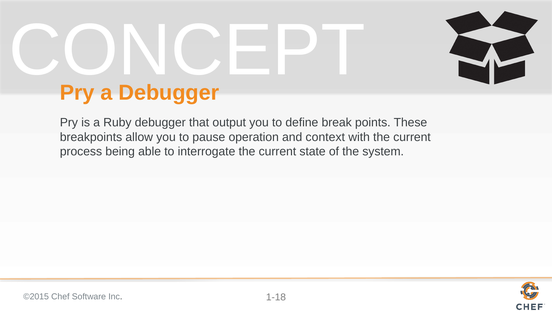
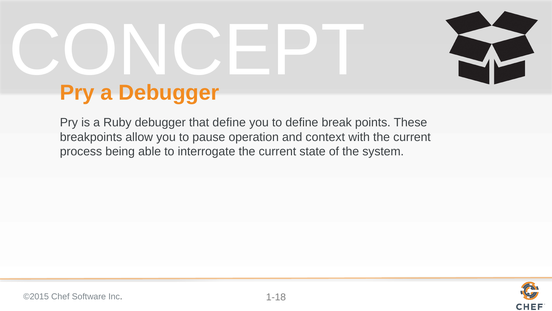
that output: output -> define
